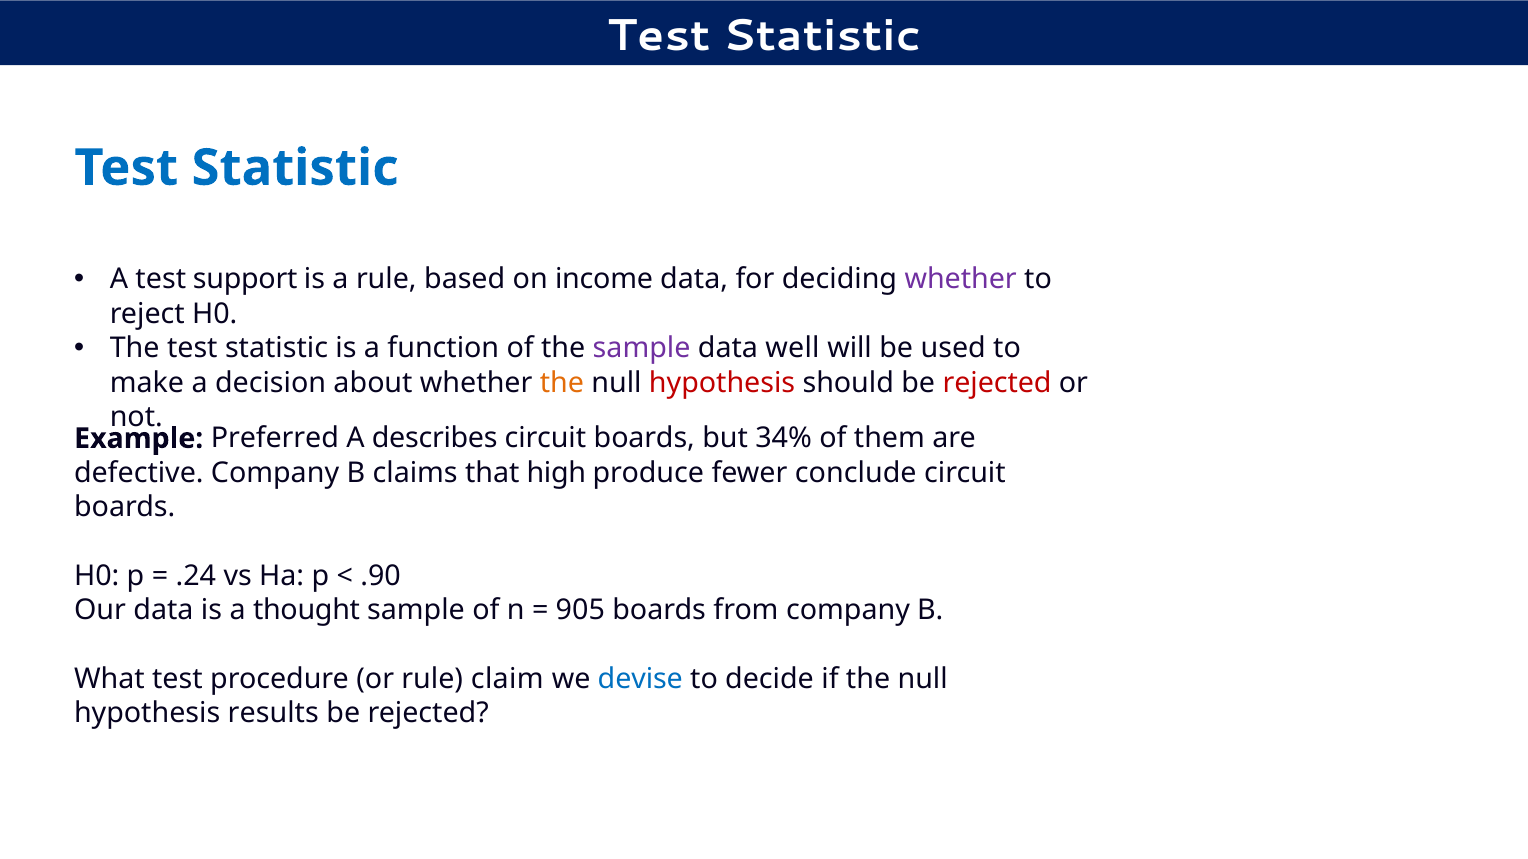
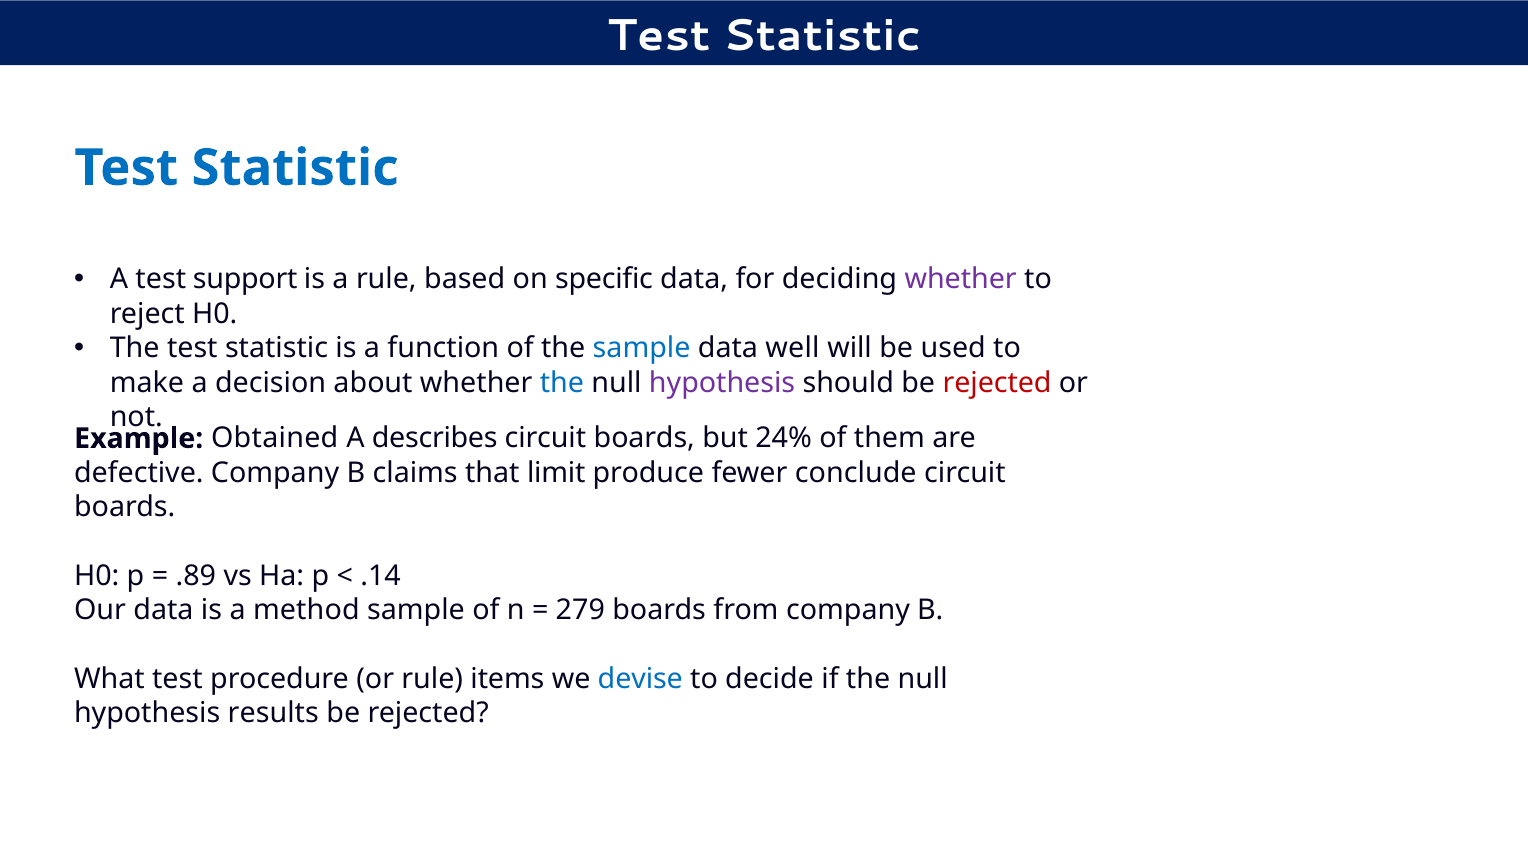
income: income -> specific
sample at (642, 348) colour: purple -> blue
the at (562, 383) colour: orange -> blue
hypothesis at (722, 383) colour: red -> purple
Preferred: Preferred -> Obtained
34%: 34% -> 24%
high: high -> limit
.24: .24 -> .89
.90: .90 -> .14
thought: thought -> method
905: 905 -> 279
claim: claim -> items
